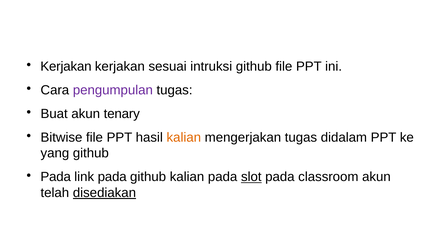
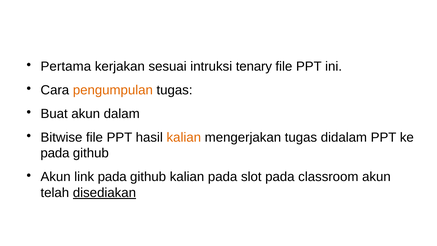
Kerjakan at (66, 66): Kerjakan -> Pertama
intruksi github: github -> tenary
pengumpulan colour: purple -> orange
tenary: tenary -> dalam
yang at (55, 153): yang -> pada
Pada at (56, 177): Pada -> Akun
slot underline: present -> none
